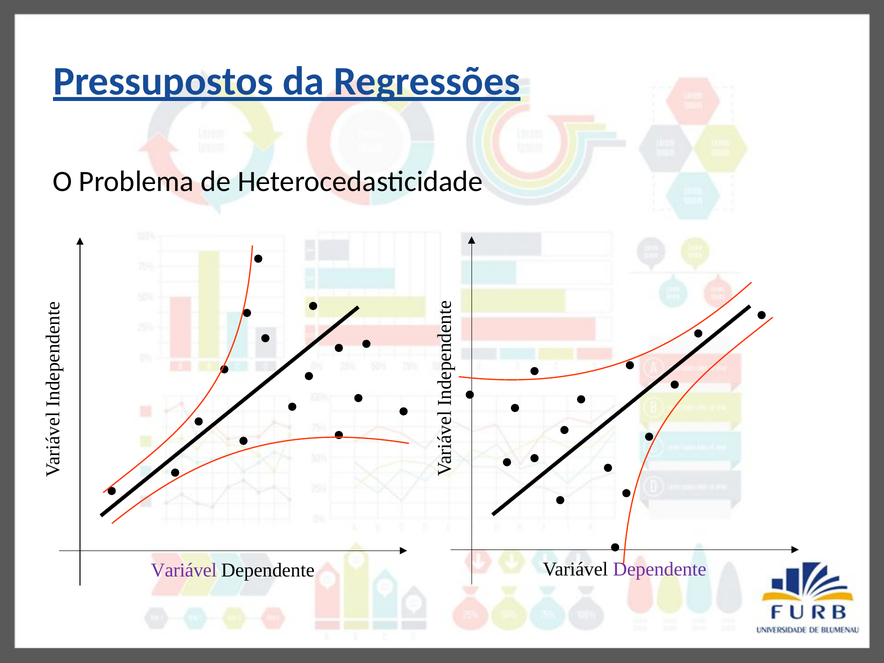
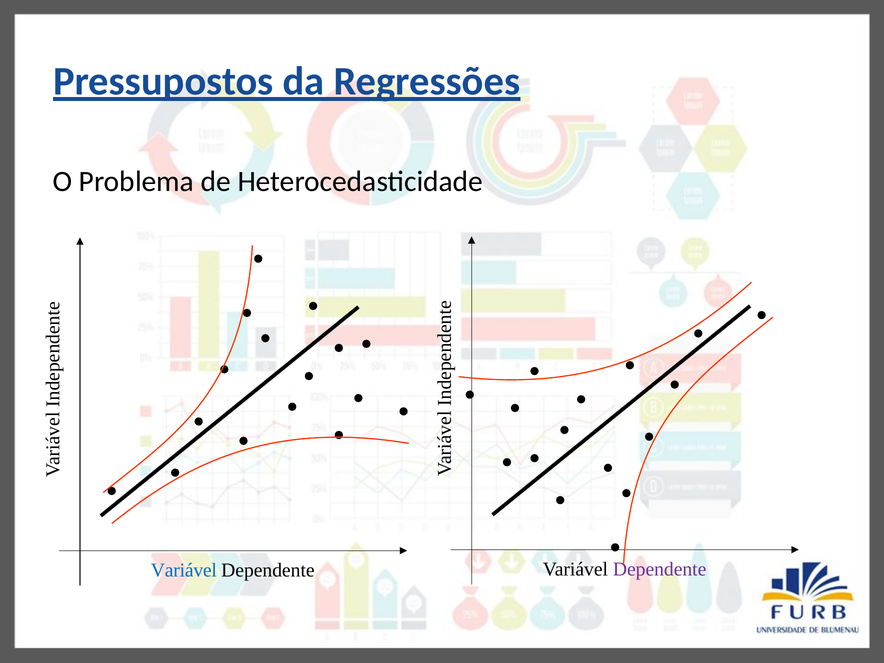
Variável at (184, 570) colour: purple -> blue
